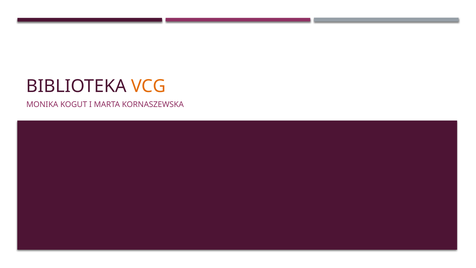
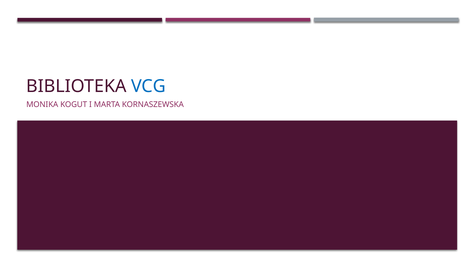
VCG colour: orange -> blue
